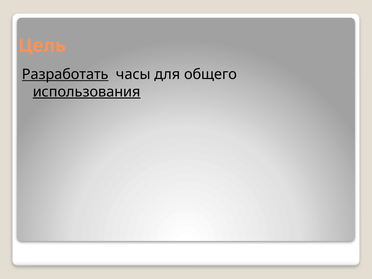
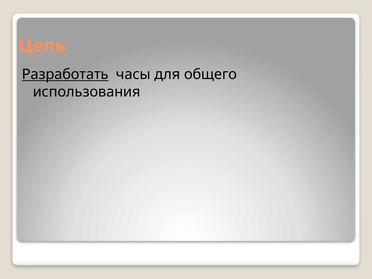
использования underline: present -> none
